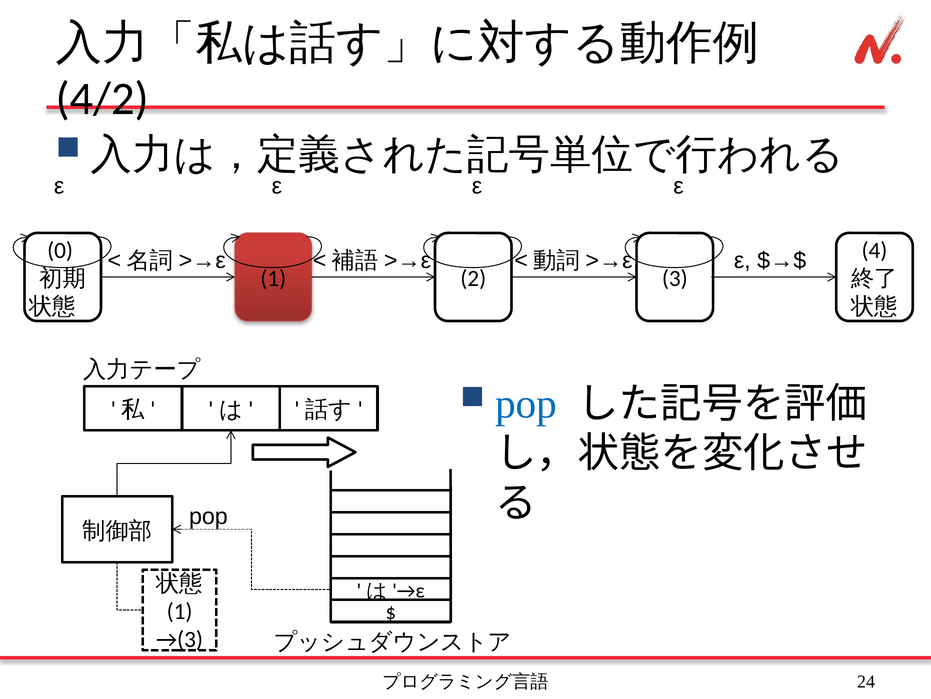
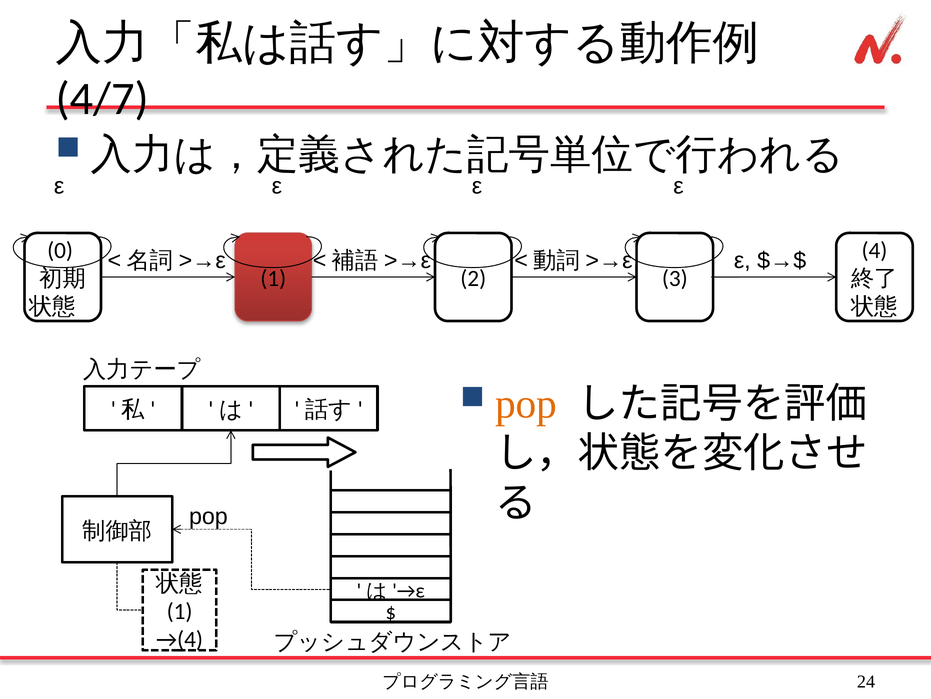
4/2: 4/2 -> 4/7
pop at (526, 404) colour: blue -> orange
→(3: →(3 -> →(4
